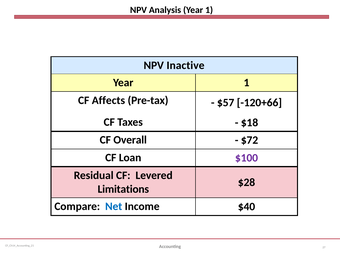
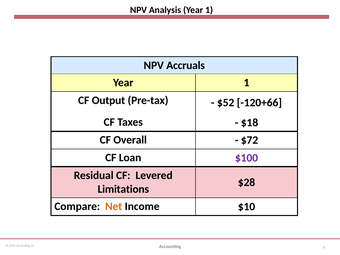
Inactive: Inactive -> Accruals
Affects: Affects -> Output
$57: $57 -> $52
Net colour: blue -> orange
$40: $40 -> $10
